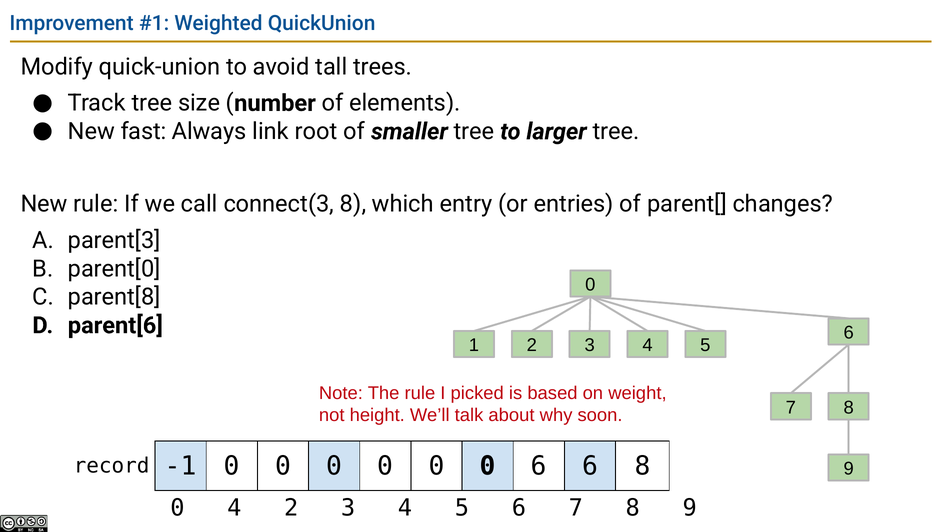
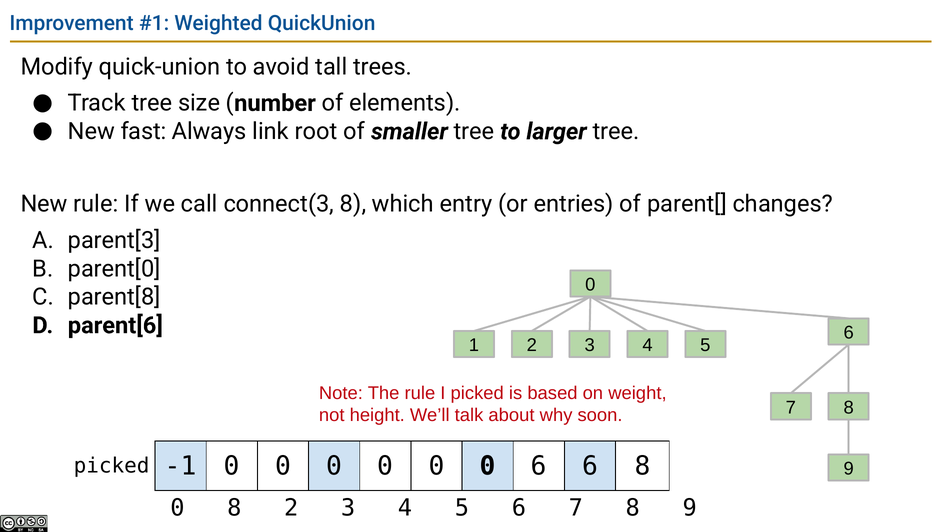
record at (112, 466): record -> picked
4 at (234, 508): 4 -> 8
